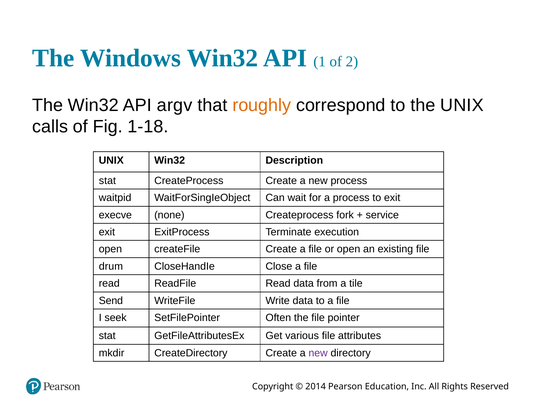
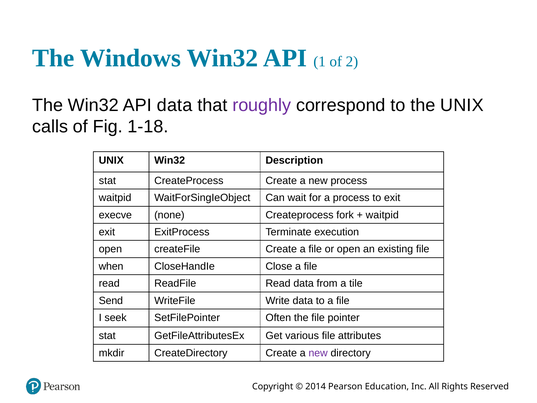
I argv: argv -> data
roughly colour: orange -> purple
service at (382, 215): service -> waitpid
drum: drum -> when
